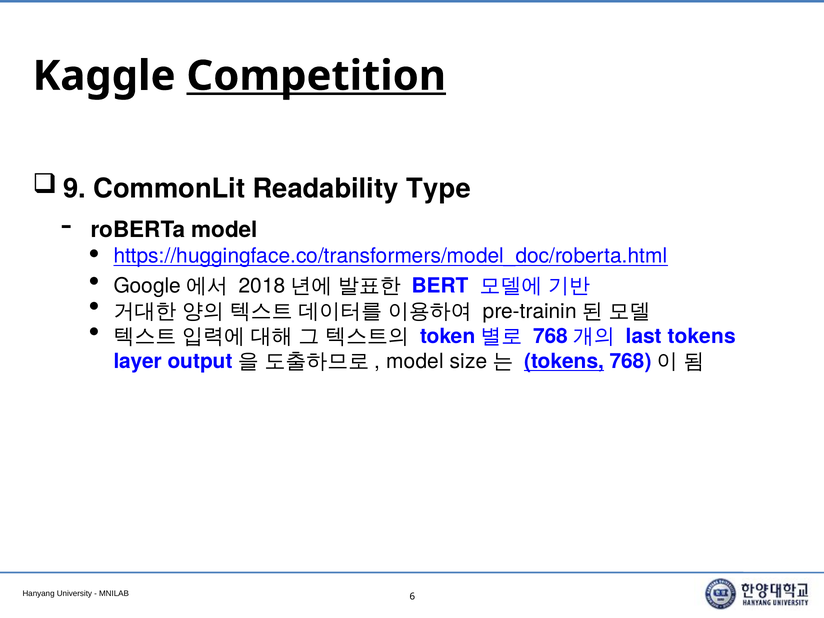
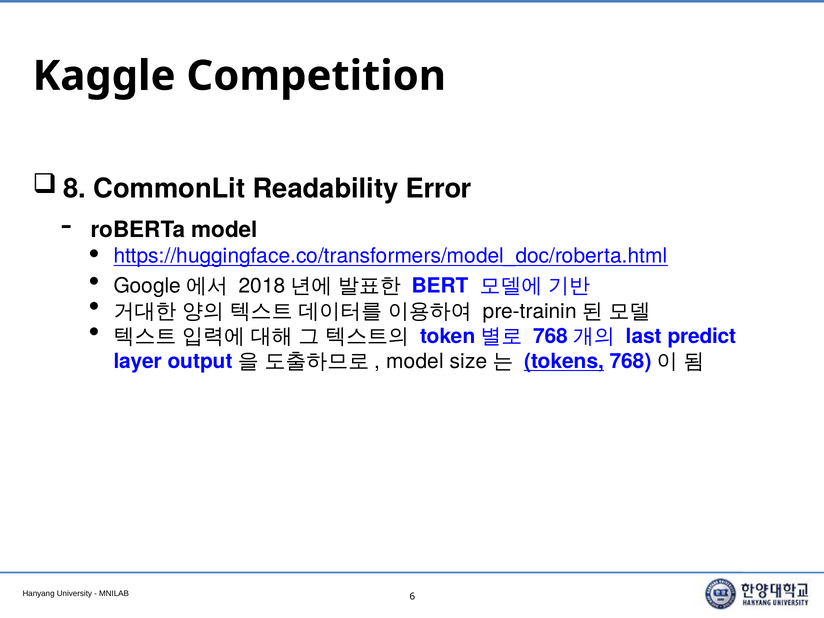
Competition underline: present -> none
9: 9 -> 8
Type: Type -> Error
last tokens: tokens -> predict
